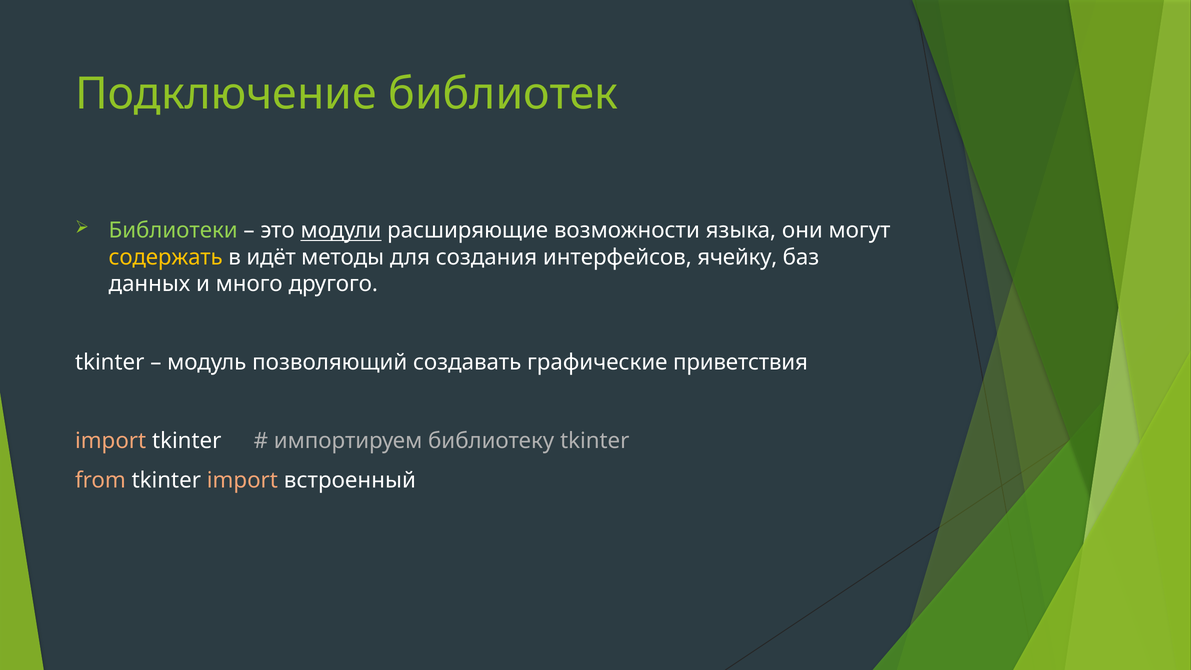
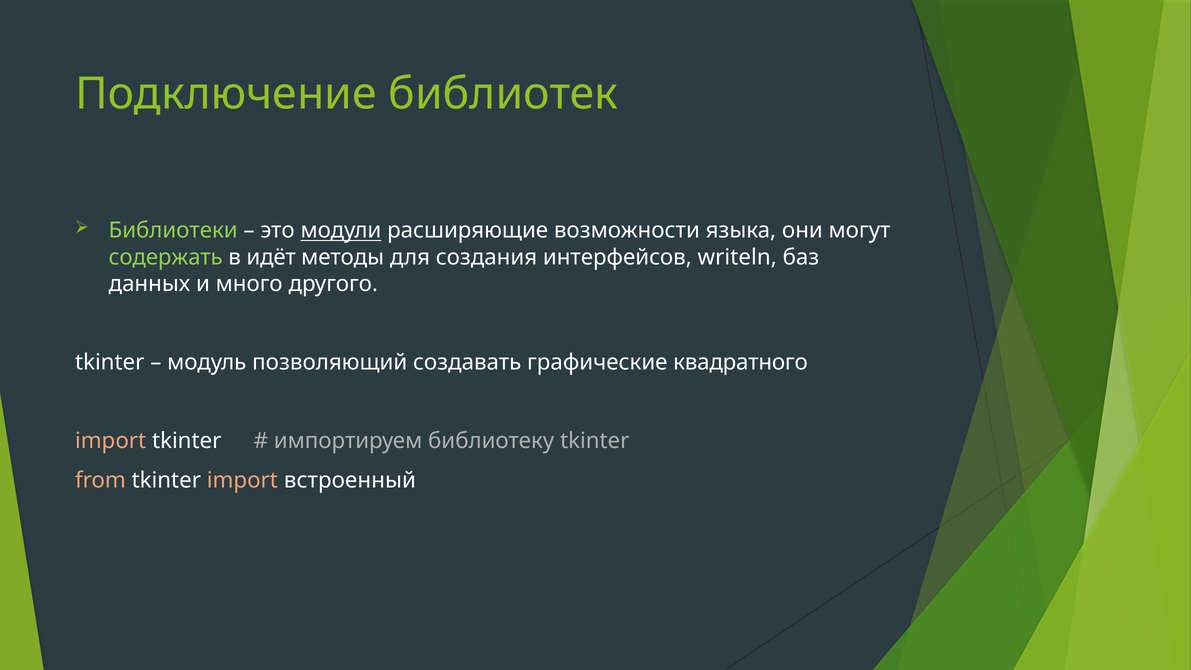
содержать colour: yellow -> light green
ячейку: ячейку -> writeln
приветствия: приветствия -> квадратного
